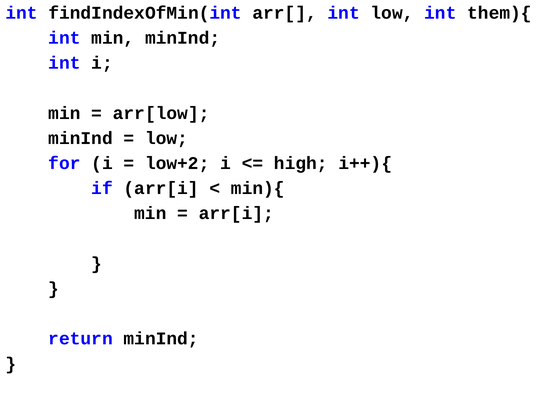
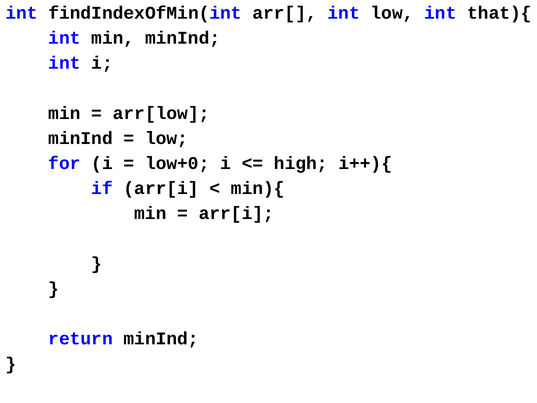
them){: them){ -> that){
low+2: low+2 -> low+0
